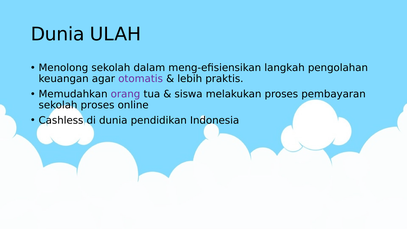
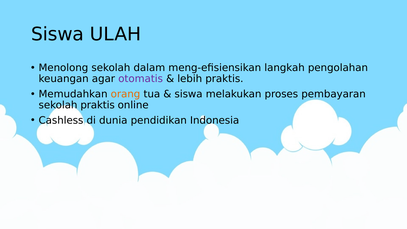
Dunia at (58, 34): Dunia -> Siswa
orang colour: purple -> orange
sekolah proses: proses -> praktis
